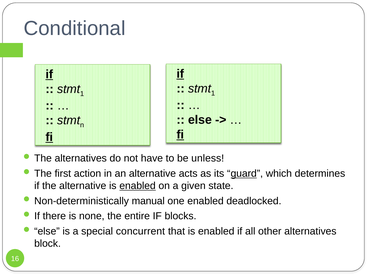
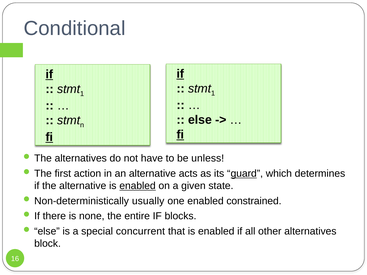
manual: manual -> usually
deadlocked: deadlocked -> constrained
